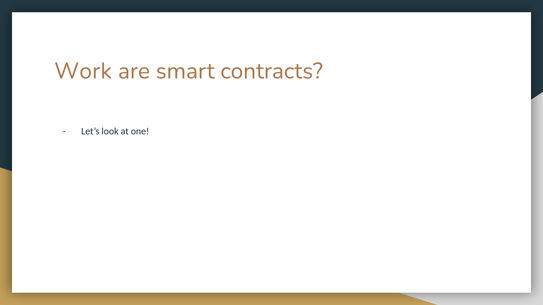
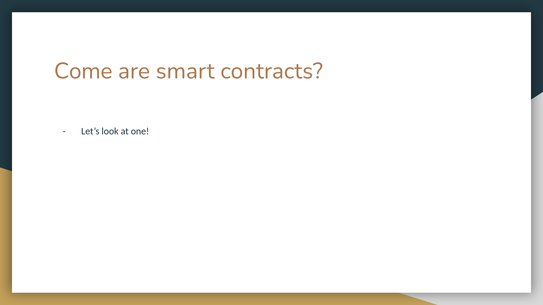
Work: Work -> Come
